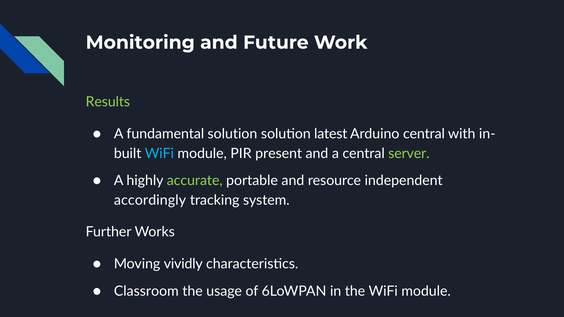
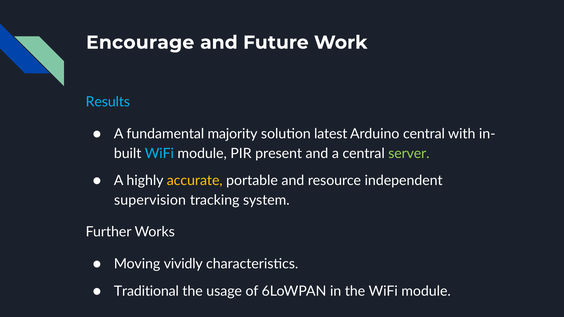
Monitoring: Monitoring -> Encourage
Results colour: light green -> light blue
fundamental solution: solution -> majority
accurate colour: light green -> yellow
accordingly: accordingly -> supervision
Classroom: Classroom -> Traditional
